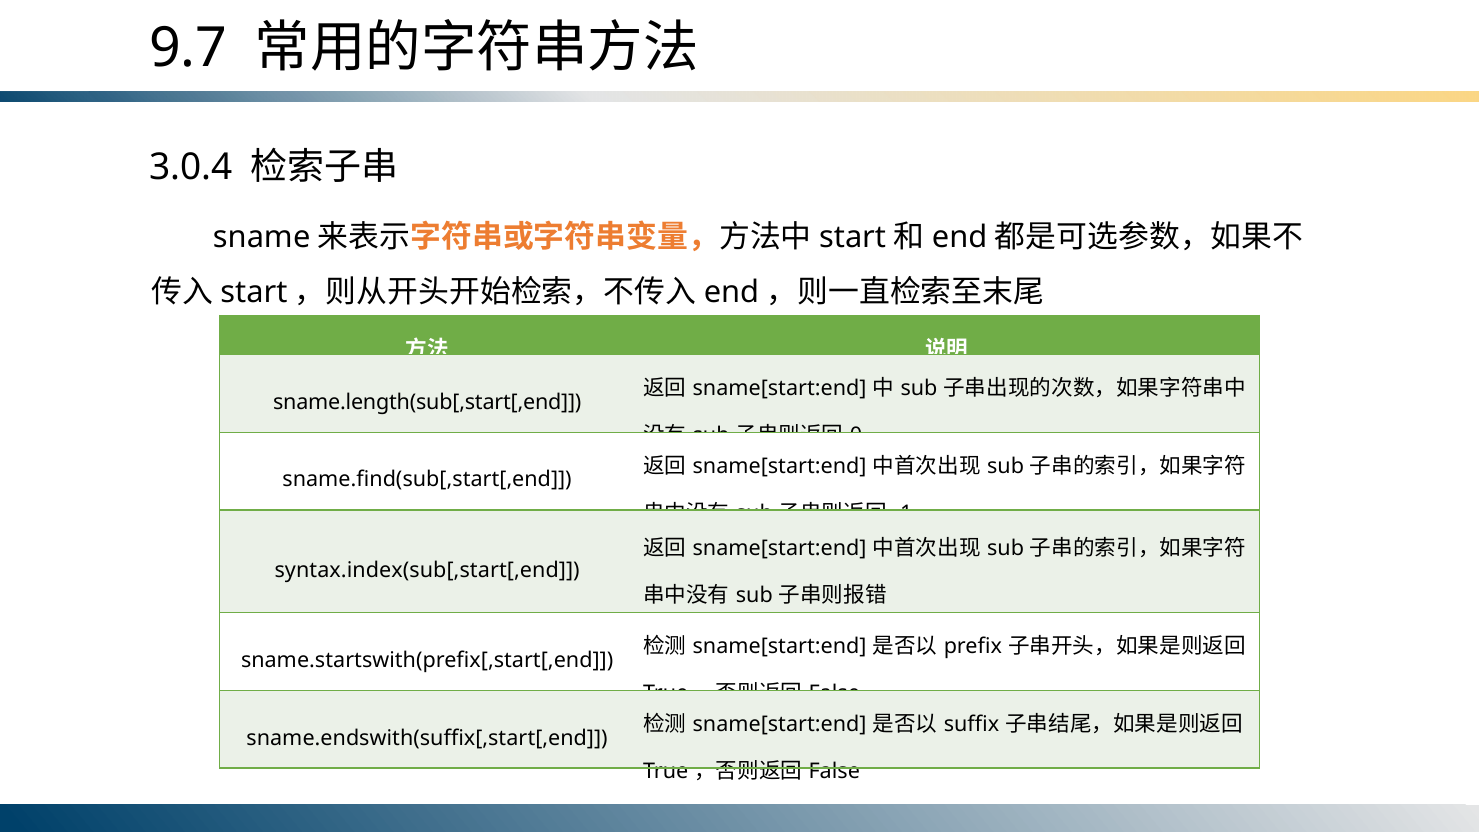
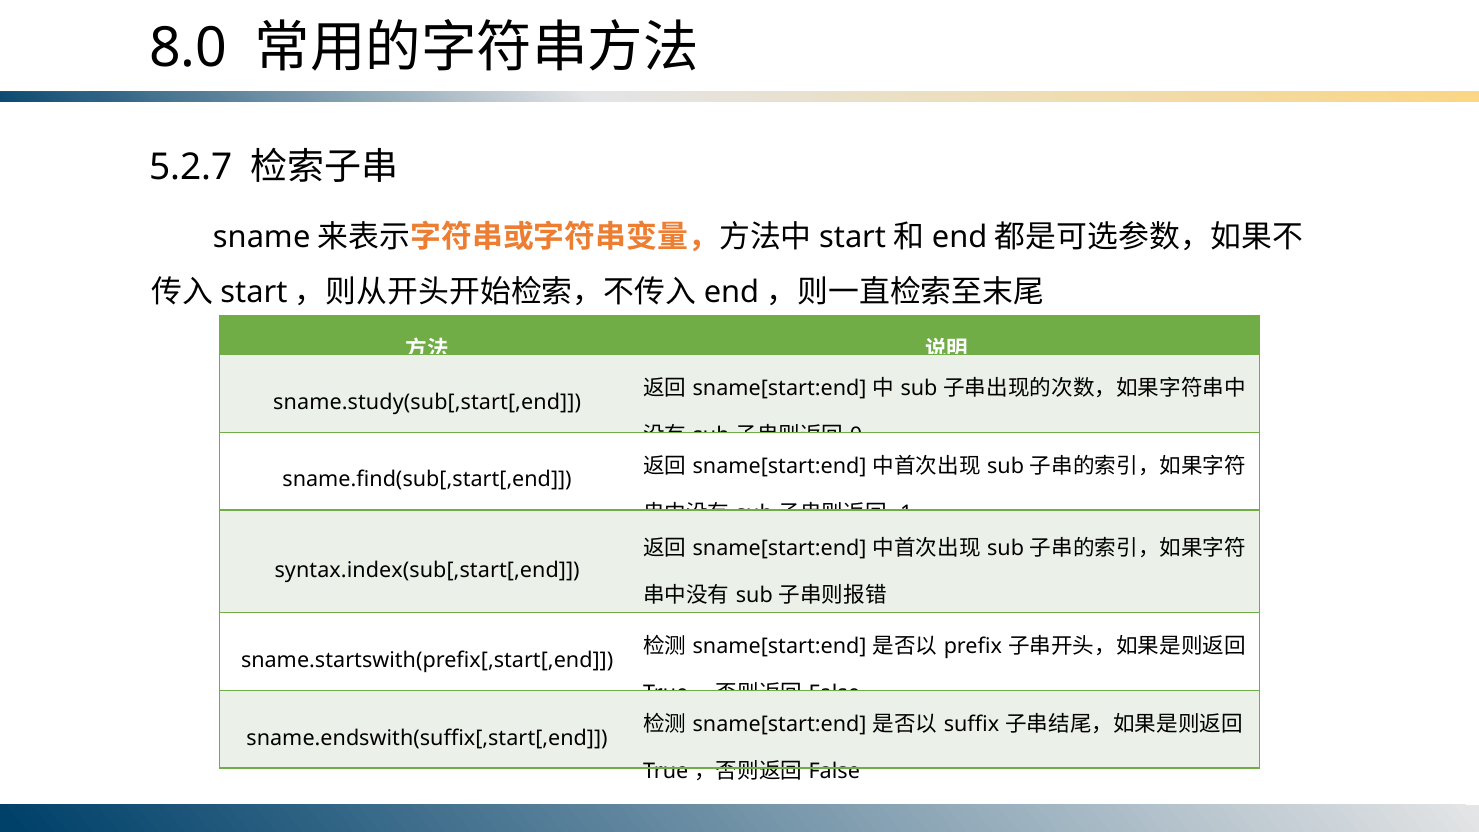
9.7: 9.7 -> 8.0
3.0.4: 3.0.4 -> 5.2.7
sname.length(sub[,start[,end: sname.length(sub[,start[,end -> sname.study(sub[,start[,end
